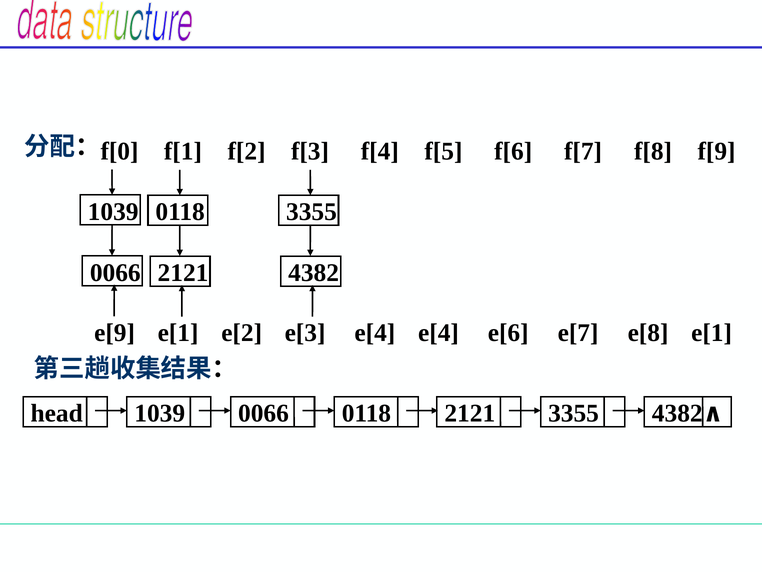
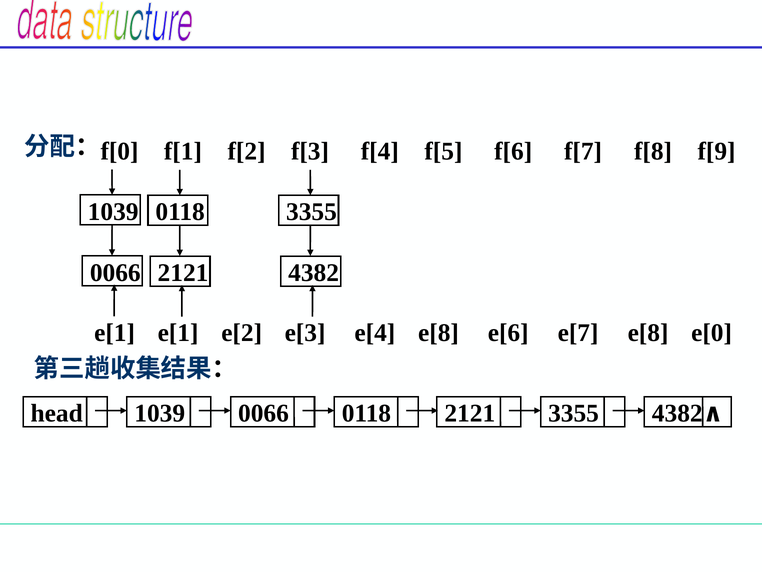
e[9 at (115, 333): e[9 -> e[1
e[3 e[4: e[4 -> e[8
e[8 e[1: e[1 -> e[0
